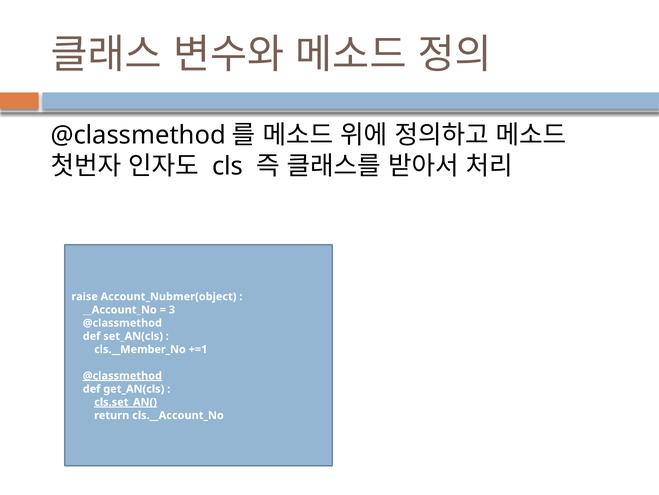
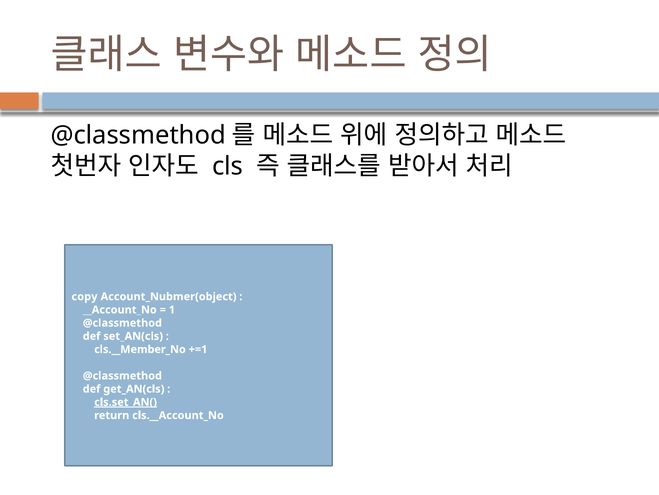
raise: raise -> copy
3: 3 -> 1
@classmethod at (122, 375) underline: present -> none
